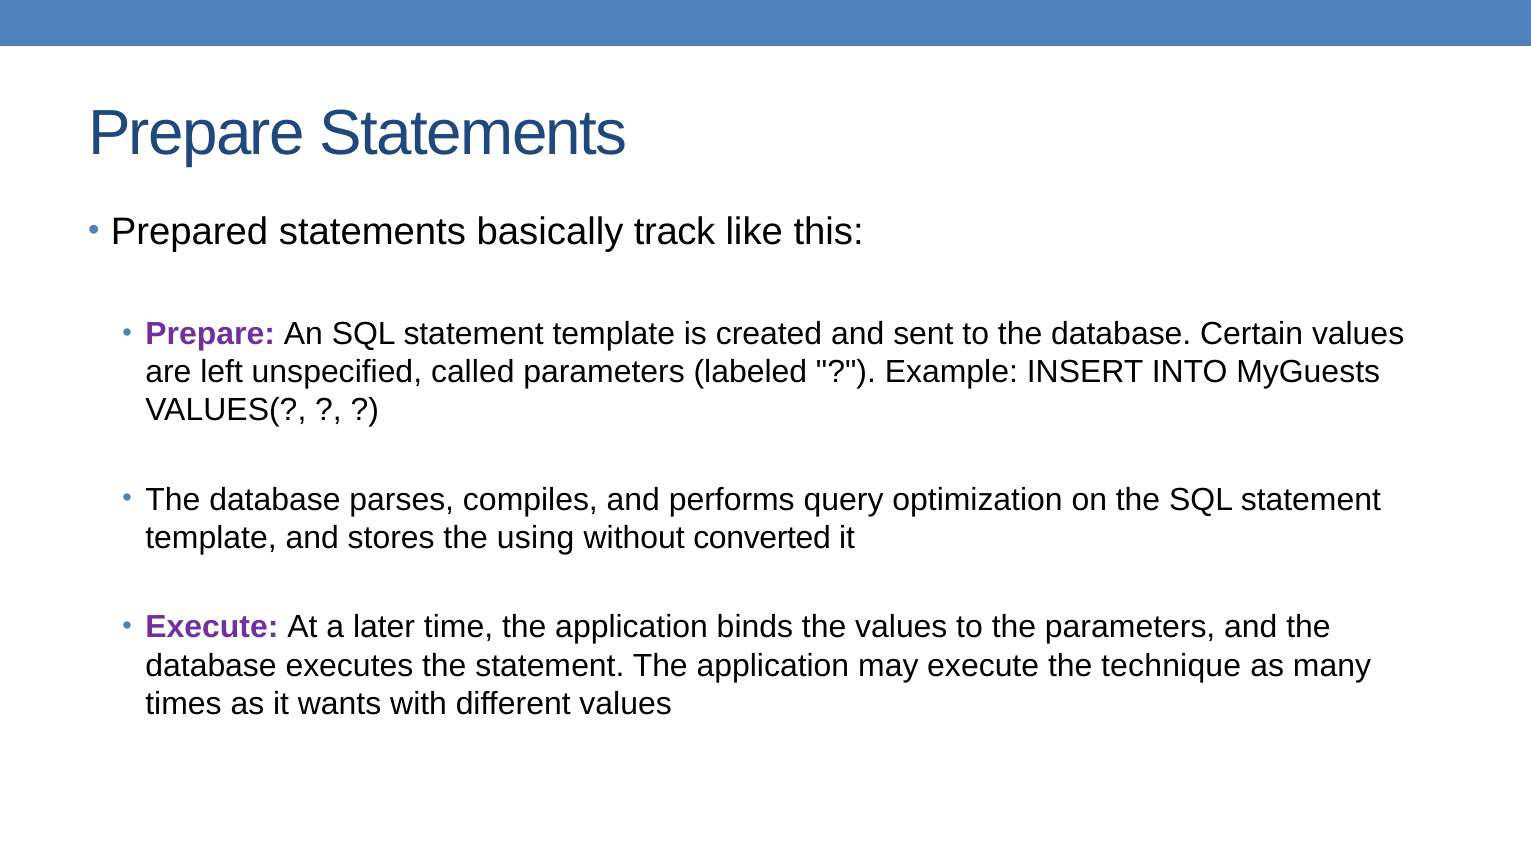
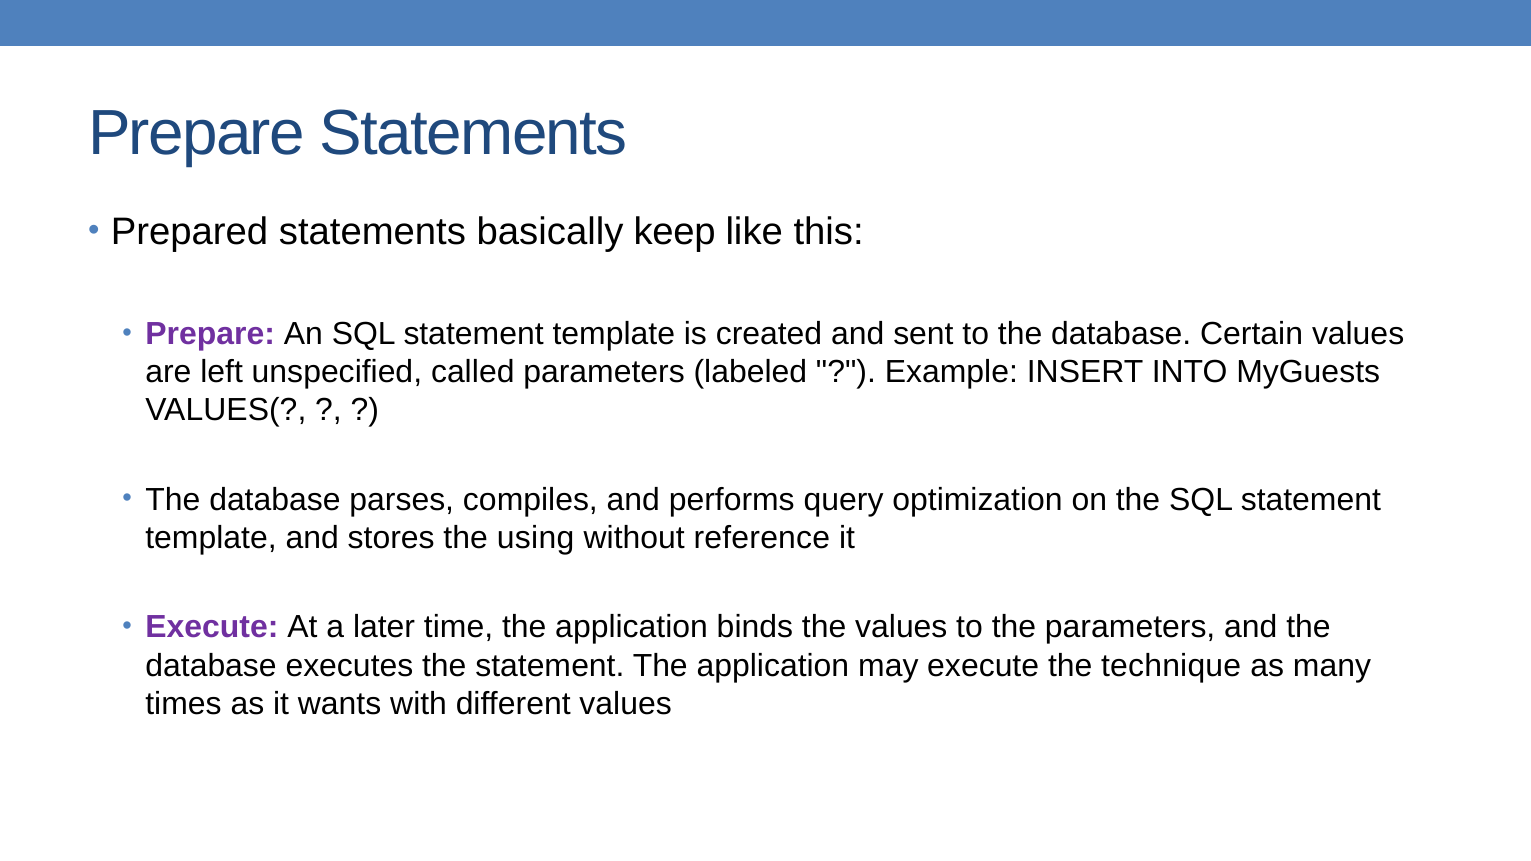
track: track -> keep
converted: converted -> reference
